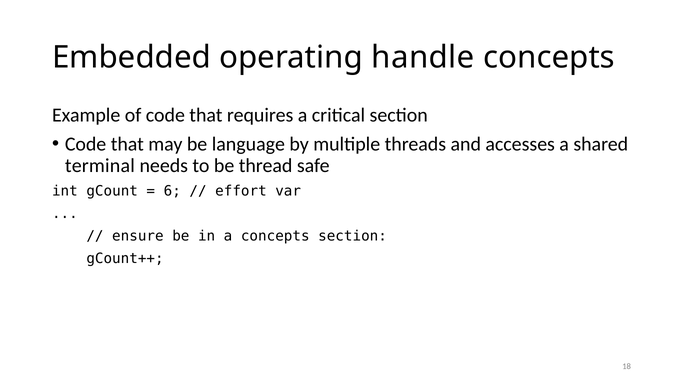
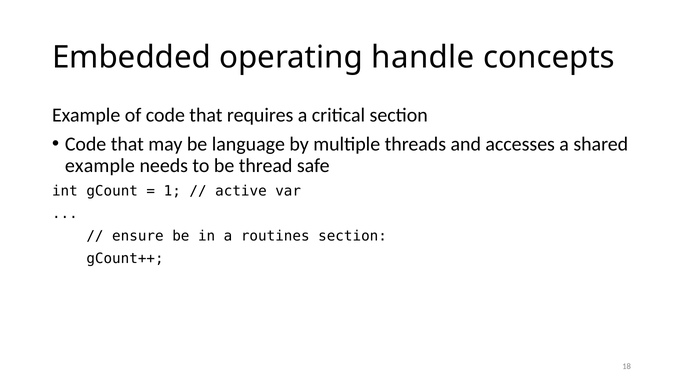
terminal at (100, 166): terminal -> example
6: 6 -> 1
effort: effort -> active
a concepts: concepts -> routines
